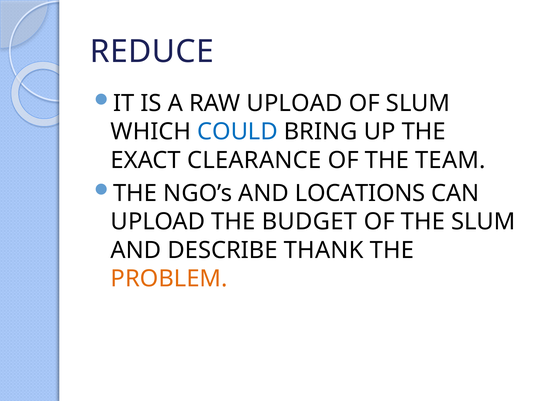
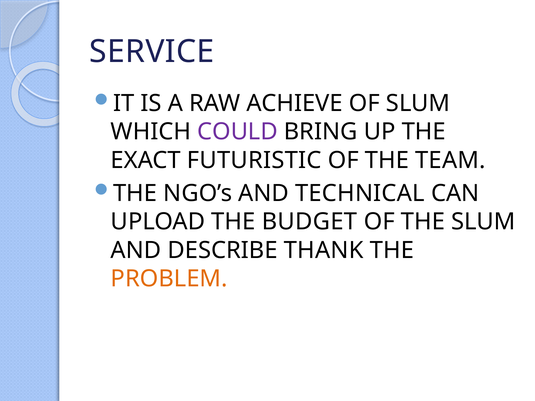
REDUCE: REDUCE -> SERVICE
RAW UPLOAD: UPLOAD -> ACHIEVE
COULD colour: blue -> purple
CLEARANCE: CLEARANCE -> FUTURISTIC
LOCATIONS: LOCATIONS -> TECHNICAL
